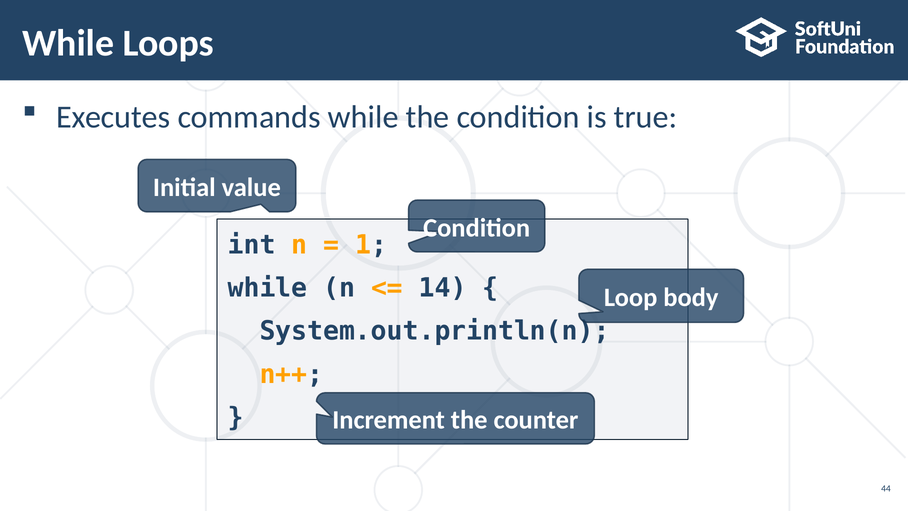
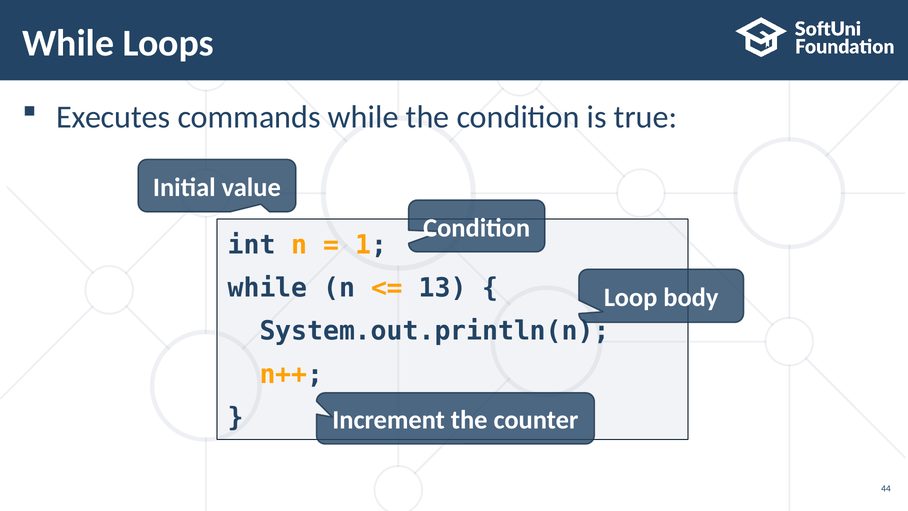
14: 14 -> 13
